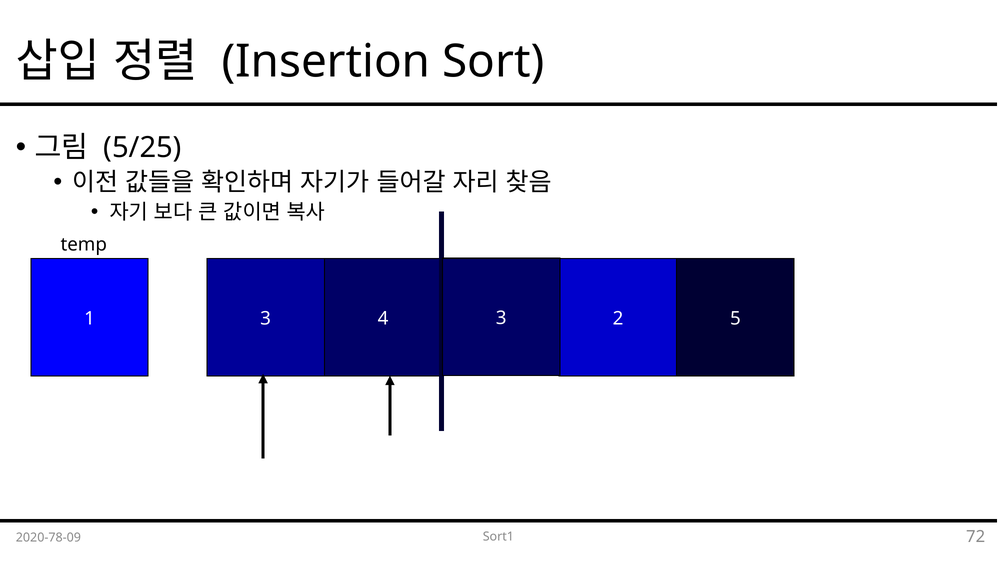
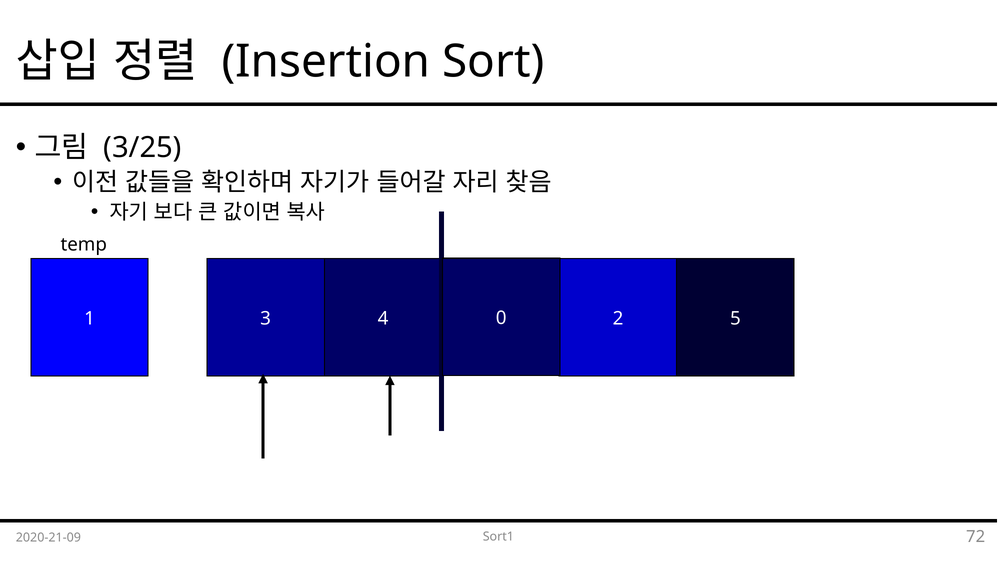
5/25: 5/25 -> 3/25
1 3: 3 -> 0
2020-78-09: 2020-78-09 -> 2020-21-09
